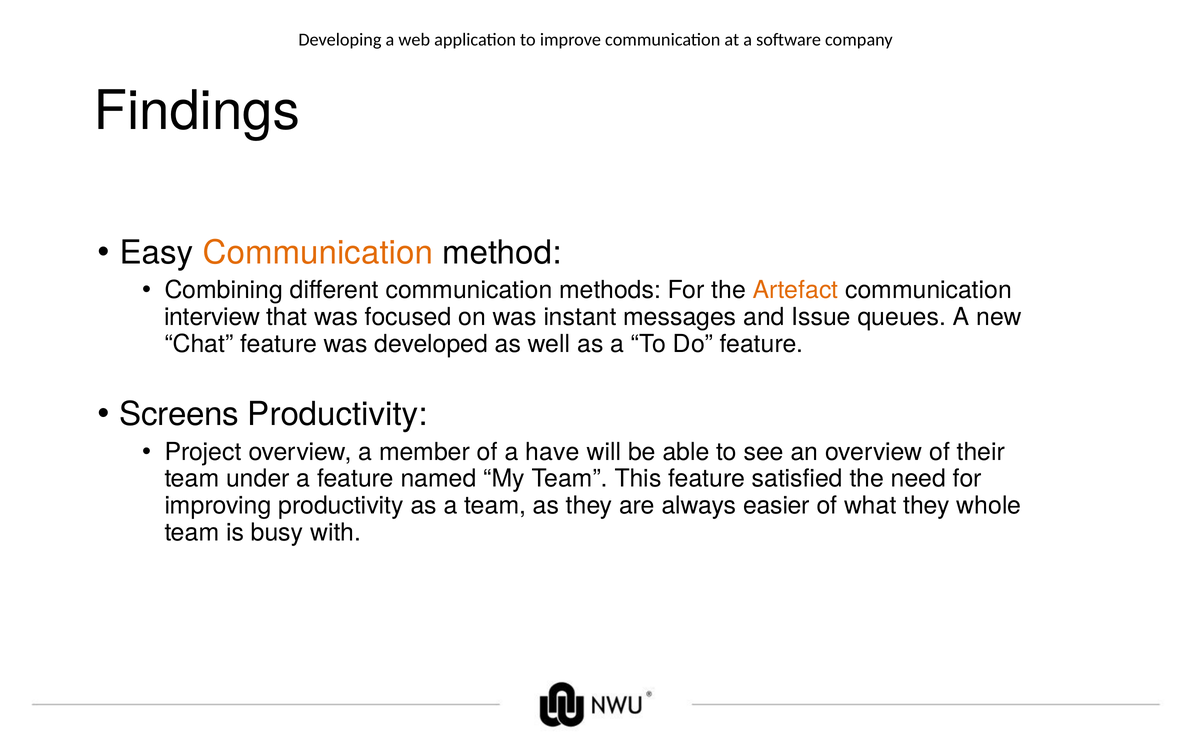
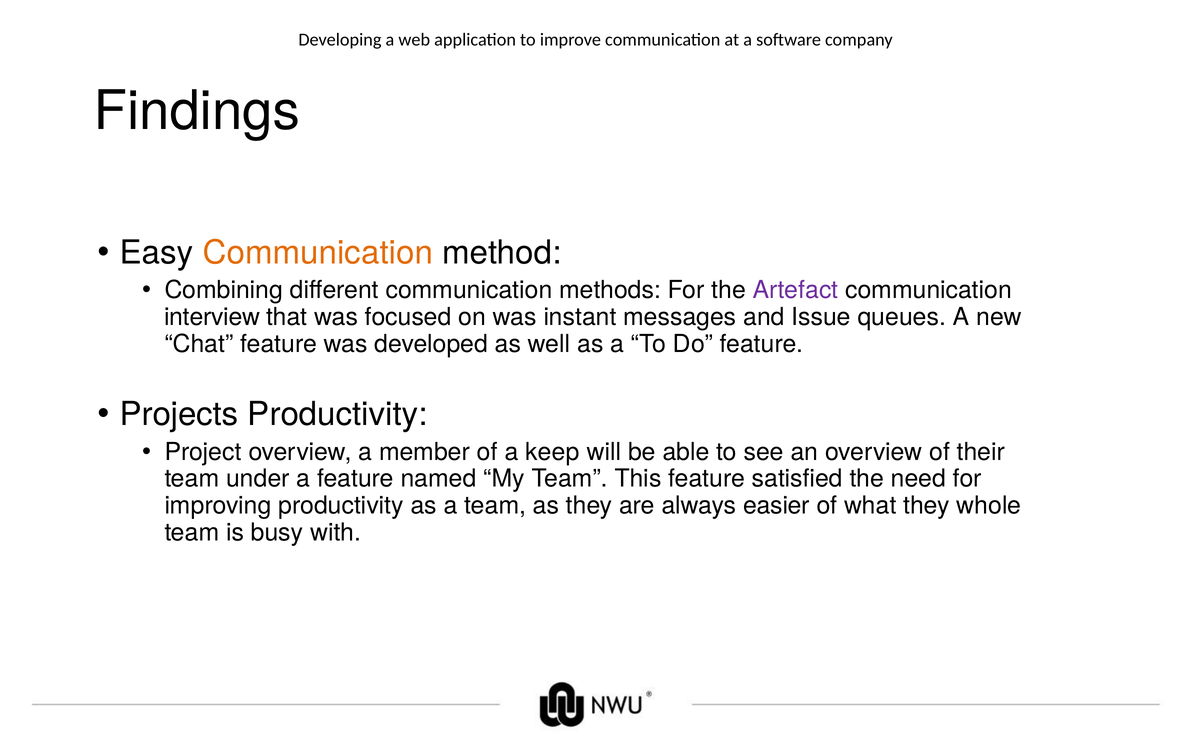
Artefact colour: orange -> purple
Screens: Screens -> Projects
have: have -> keep
